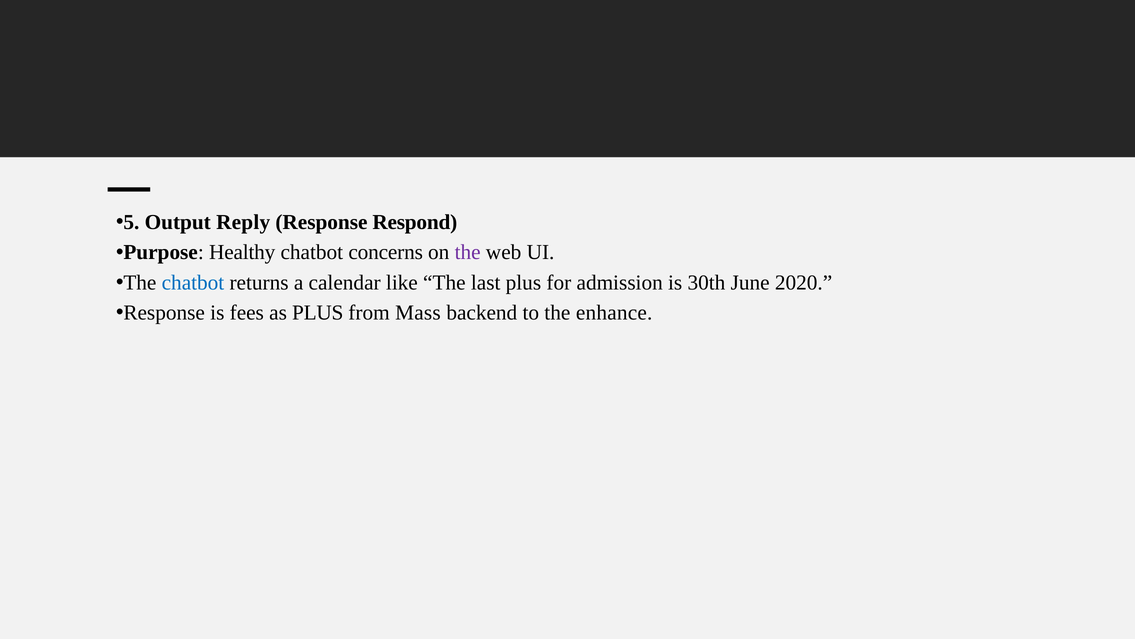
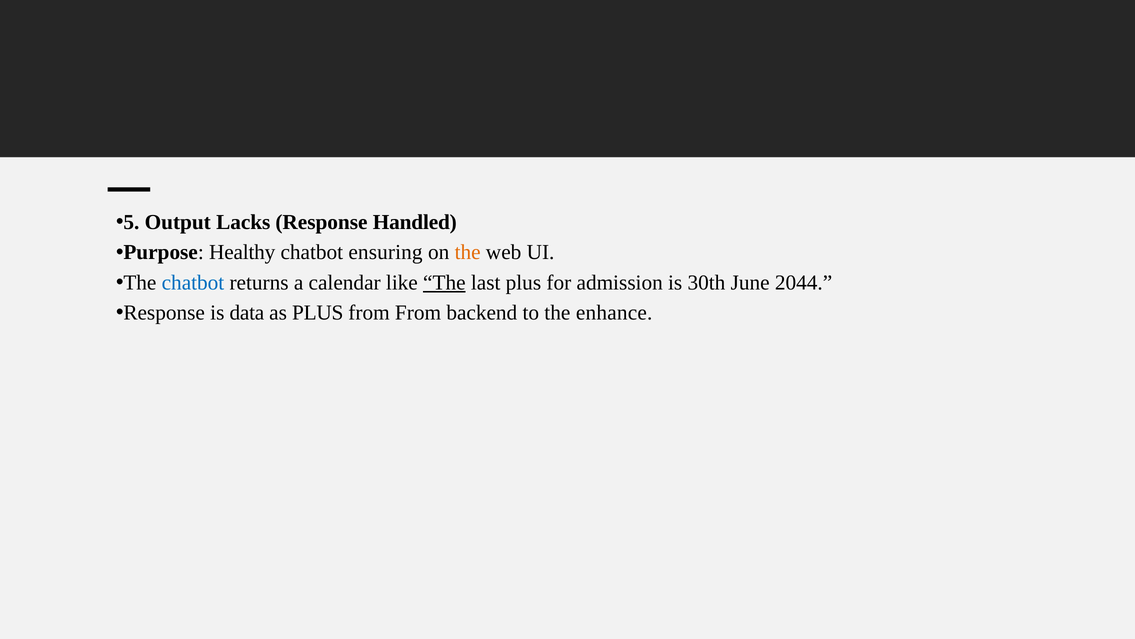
Reply: Reply -> Lacks
Respond: Respond -> Handled
concerns: concerns -> ensuring
the at (468, 252) colour: purple -> orange
The at (444, 282) underline: none -> present
2020: 2020 -> 2044
fees: fees -> data
from Mass: Mass -> From
